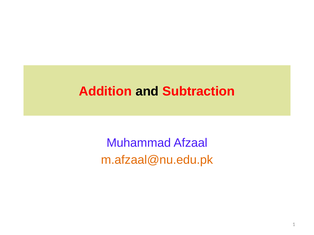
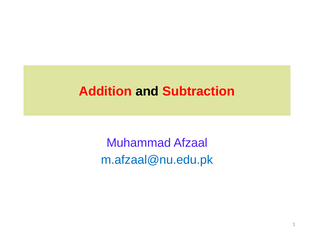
m.afzaal@nu.edu.pk colour: orange -> blue
